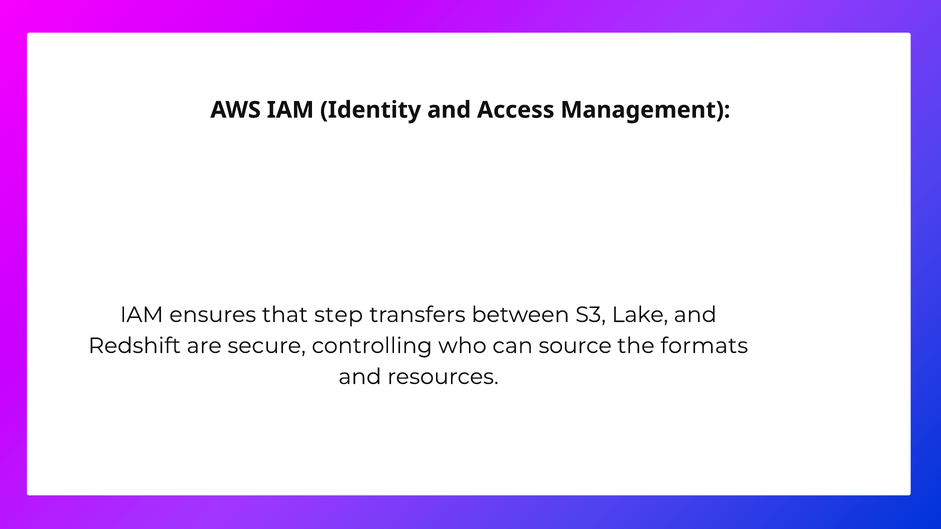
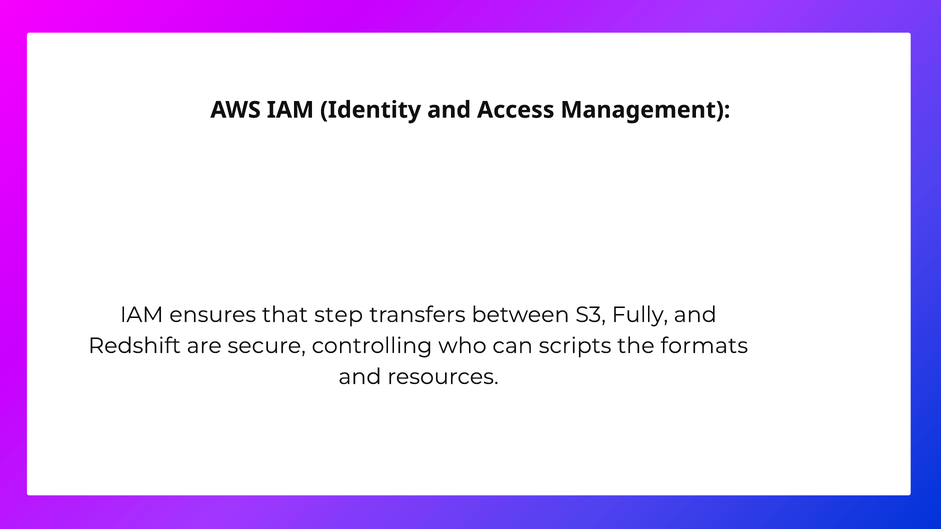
Lake: Lake -> Fully
source: source -> scripts
